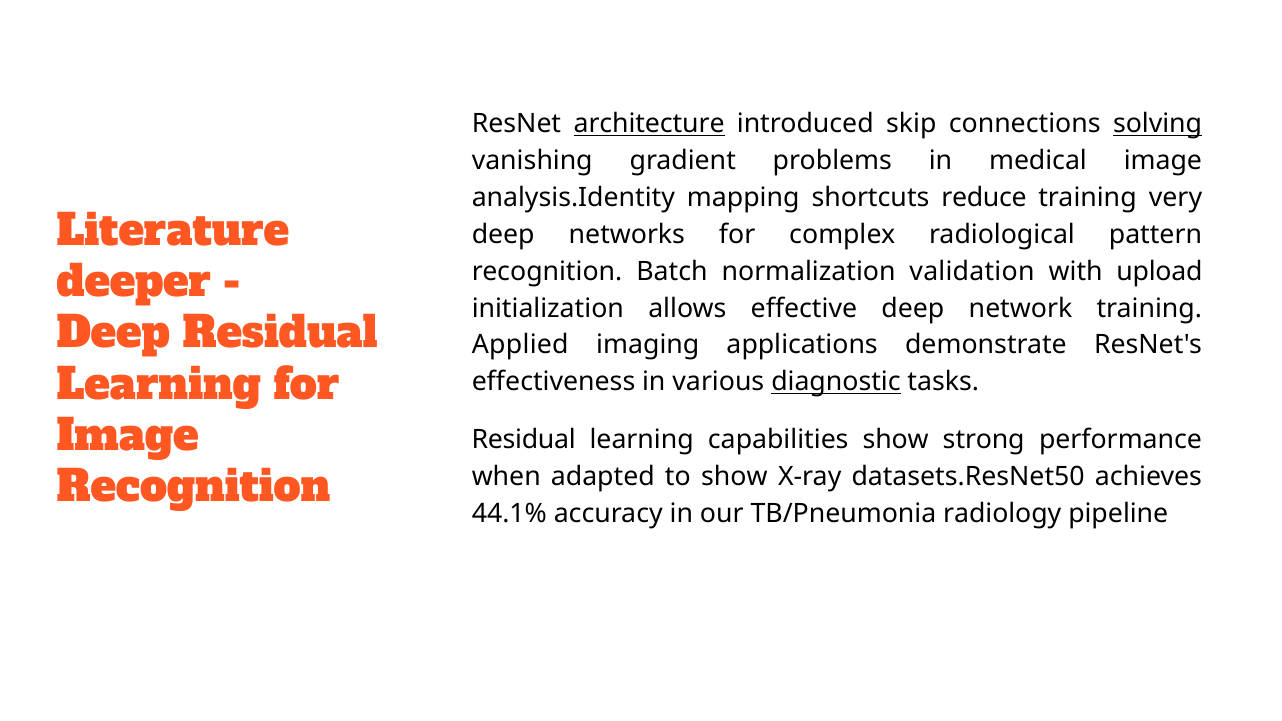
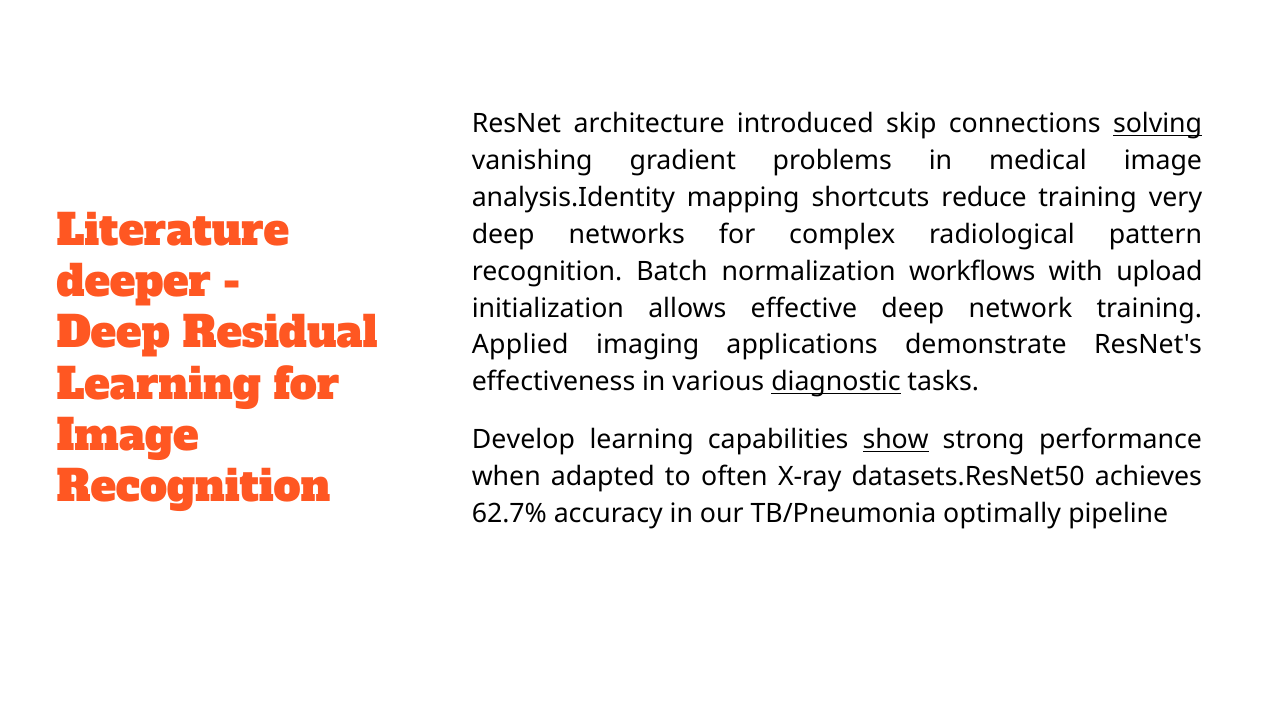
architecture underline: present -> none
validation: validation -> workflows
Residual at (524, 440): Residual -> Develop
show at (896, 440) underline: none -> present
to show: show -> often
44.1%: 44.1% -> 62.7%
radiology: radiology -> optimally
